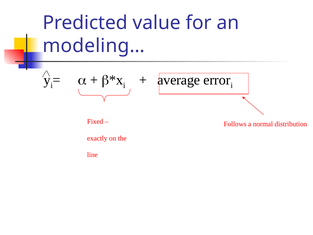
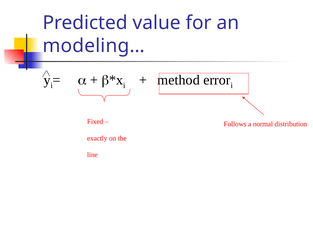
average: average -> method
